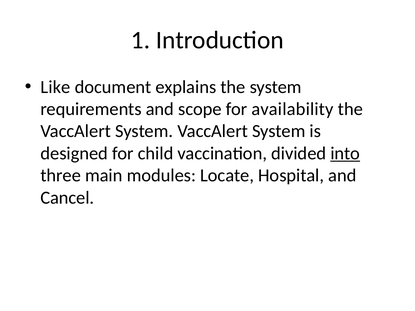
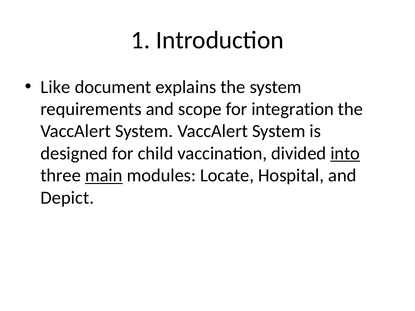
availability: availability -> integration
main underline: none -> present
Cancel: Cancel -> Depict
